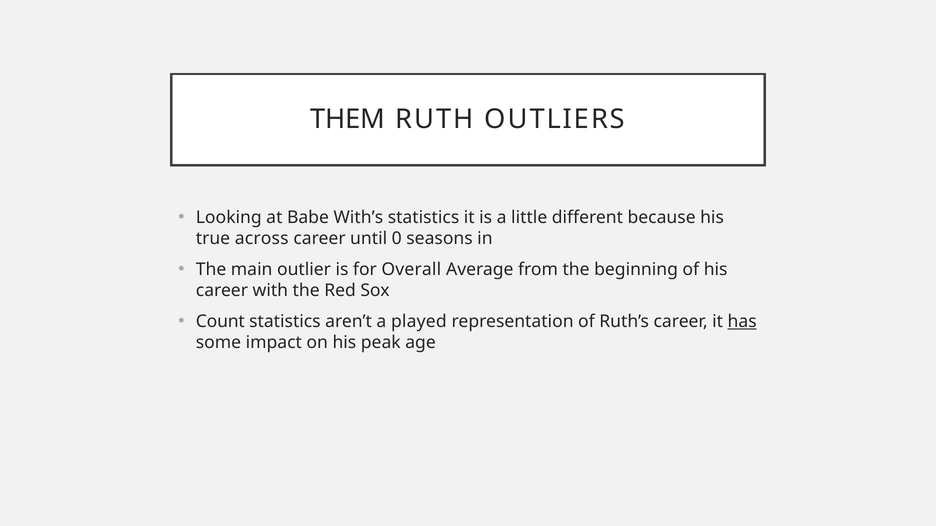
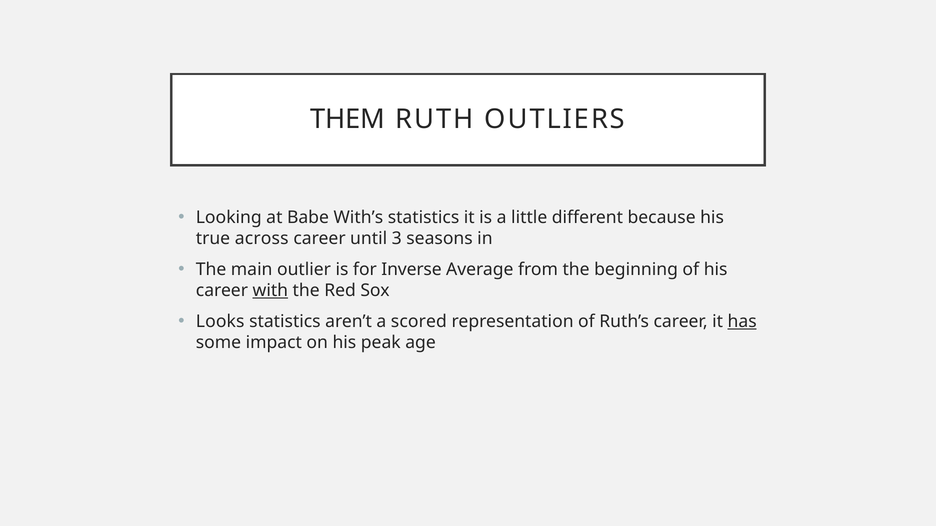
0: 0 -> 3
Overall: Overall -> Inverse
with underline: none -> present
Count: Count -> Looks
played: played -> scored
